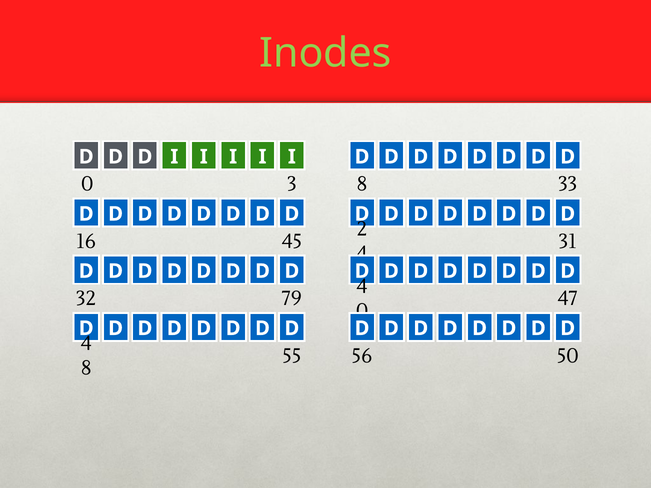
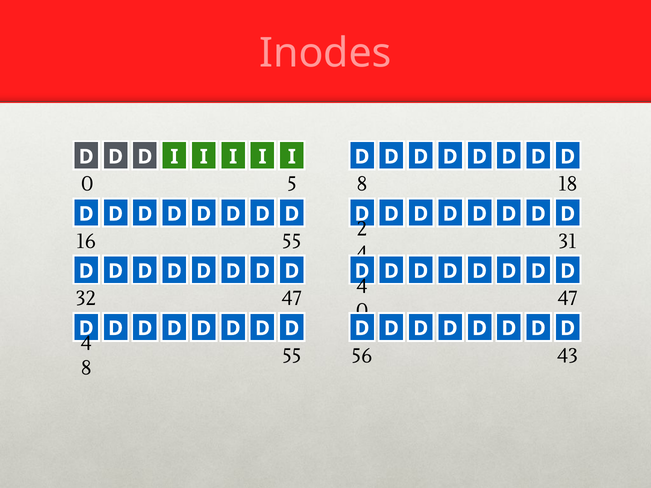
Inodes colour: light green -> pink
3: 3 -> 5
33: 33 -> 18
16 45: 45 -> 55
32 79: 79 -> 47
50: 50 -> 43
